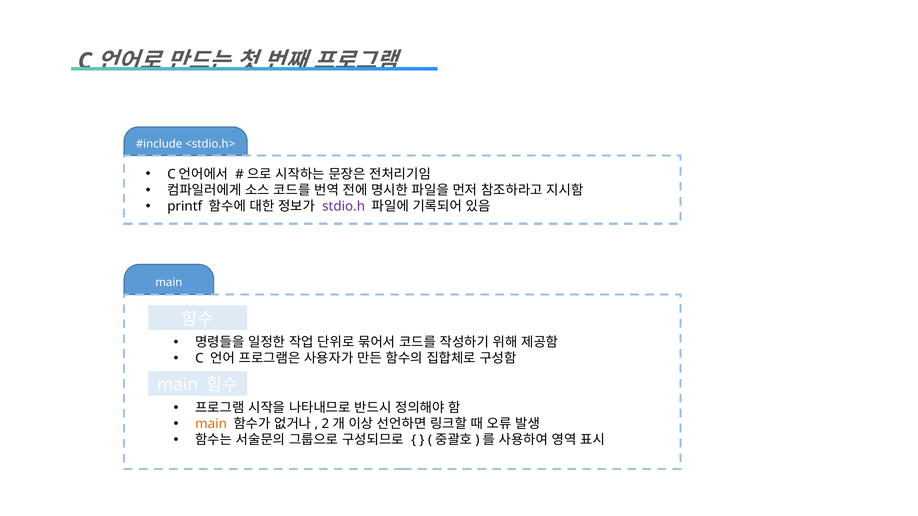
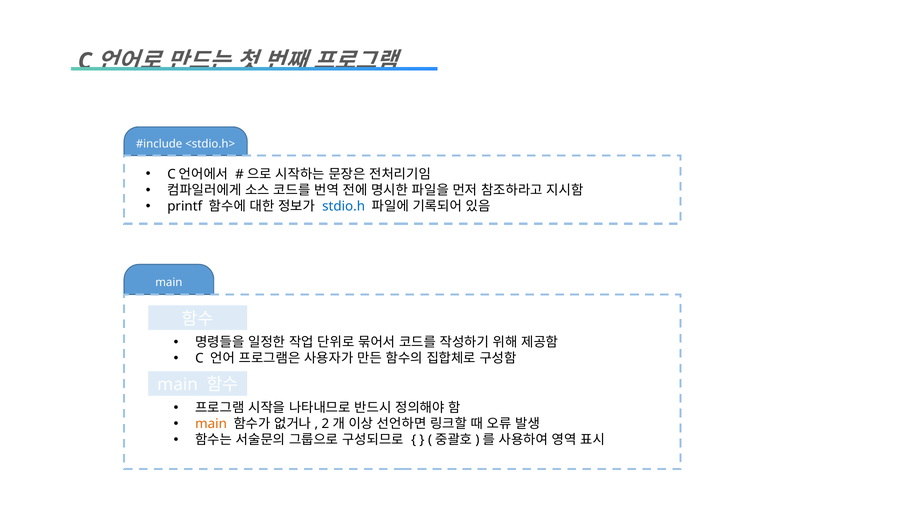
stdio.h colour: purple -> blue
